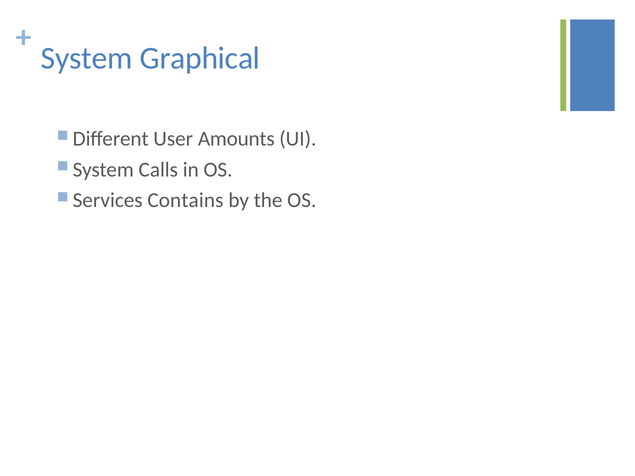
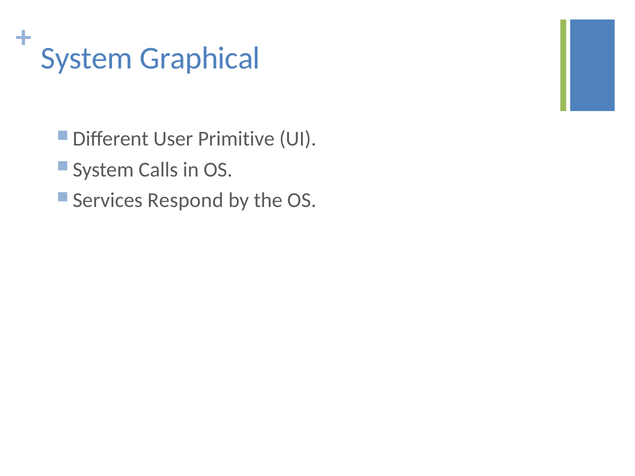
Amounts: Amounts -> Primitive
Contains: Contains -> Respond
